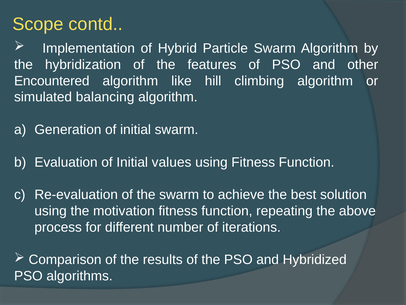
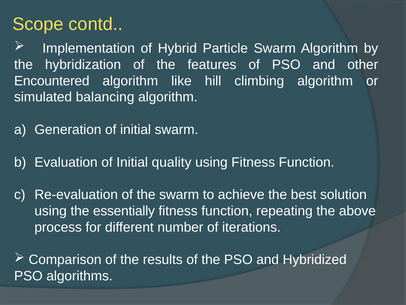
values: values -> quality
motivation: motivation -> essentially
